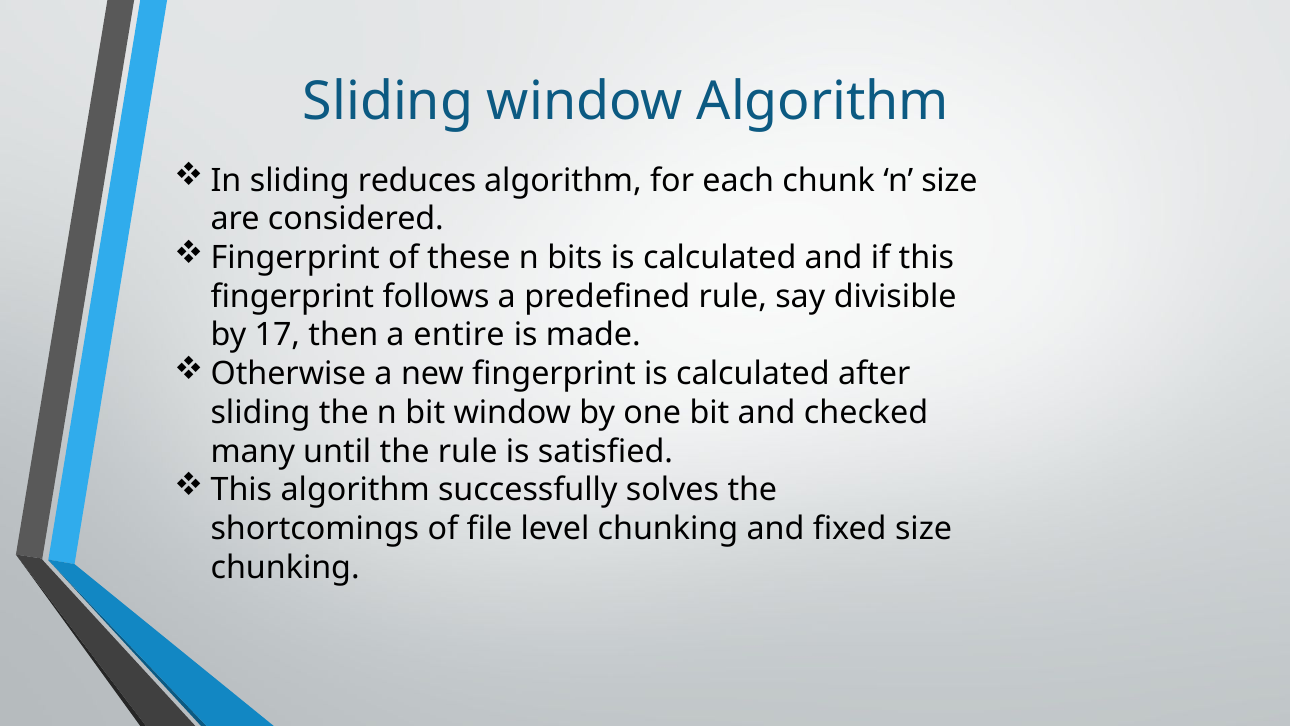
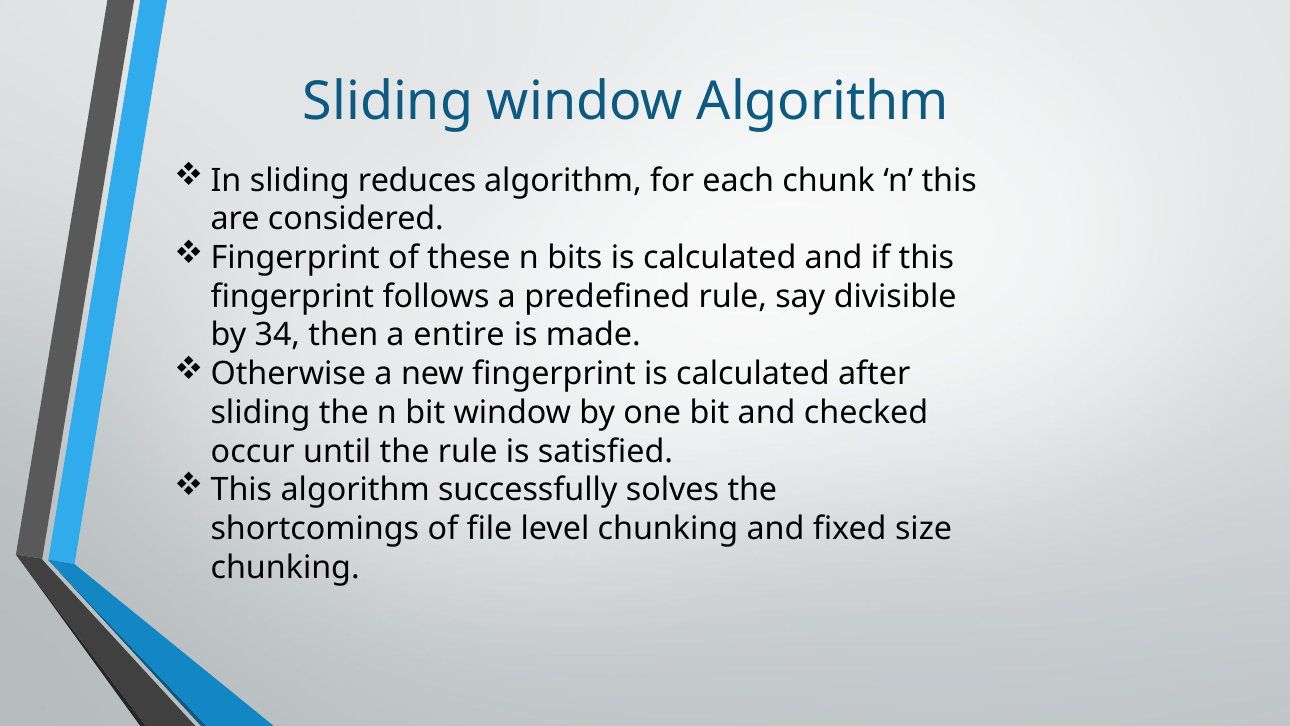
n size: size -> this
17: 17 -> 34
many: many -> occur
